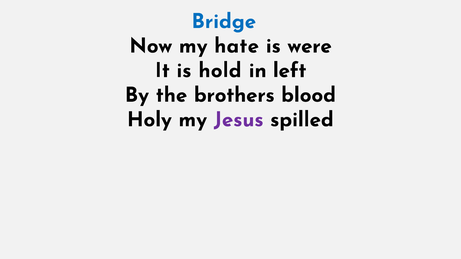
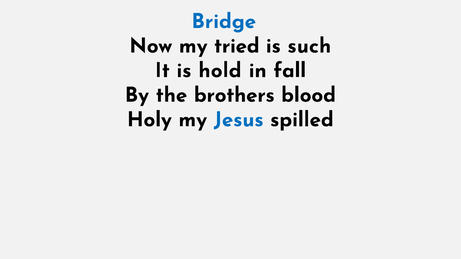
hate: hate -> tried
were: were -> such
left: left -> fall
Jesus colour: purple -> blue
